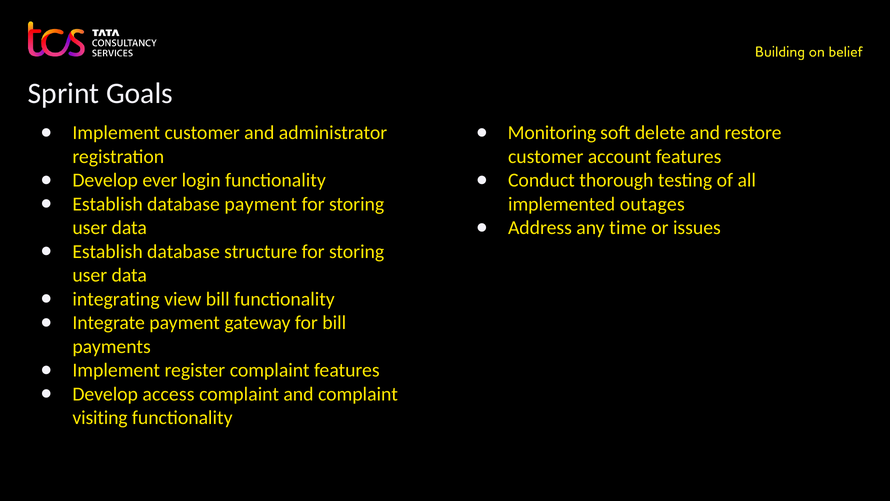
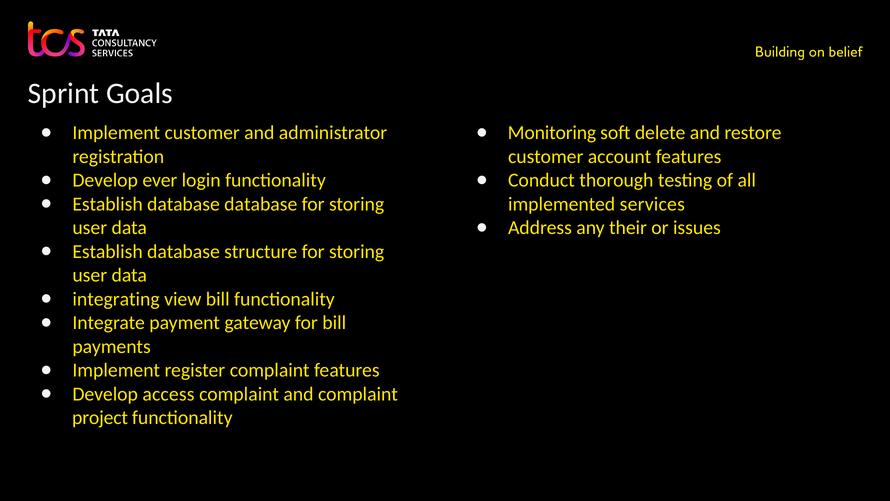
database payment: payment -> database
outages: outages -> services
time: time -> their
visiting: visiting -> project
